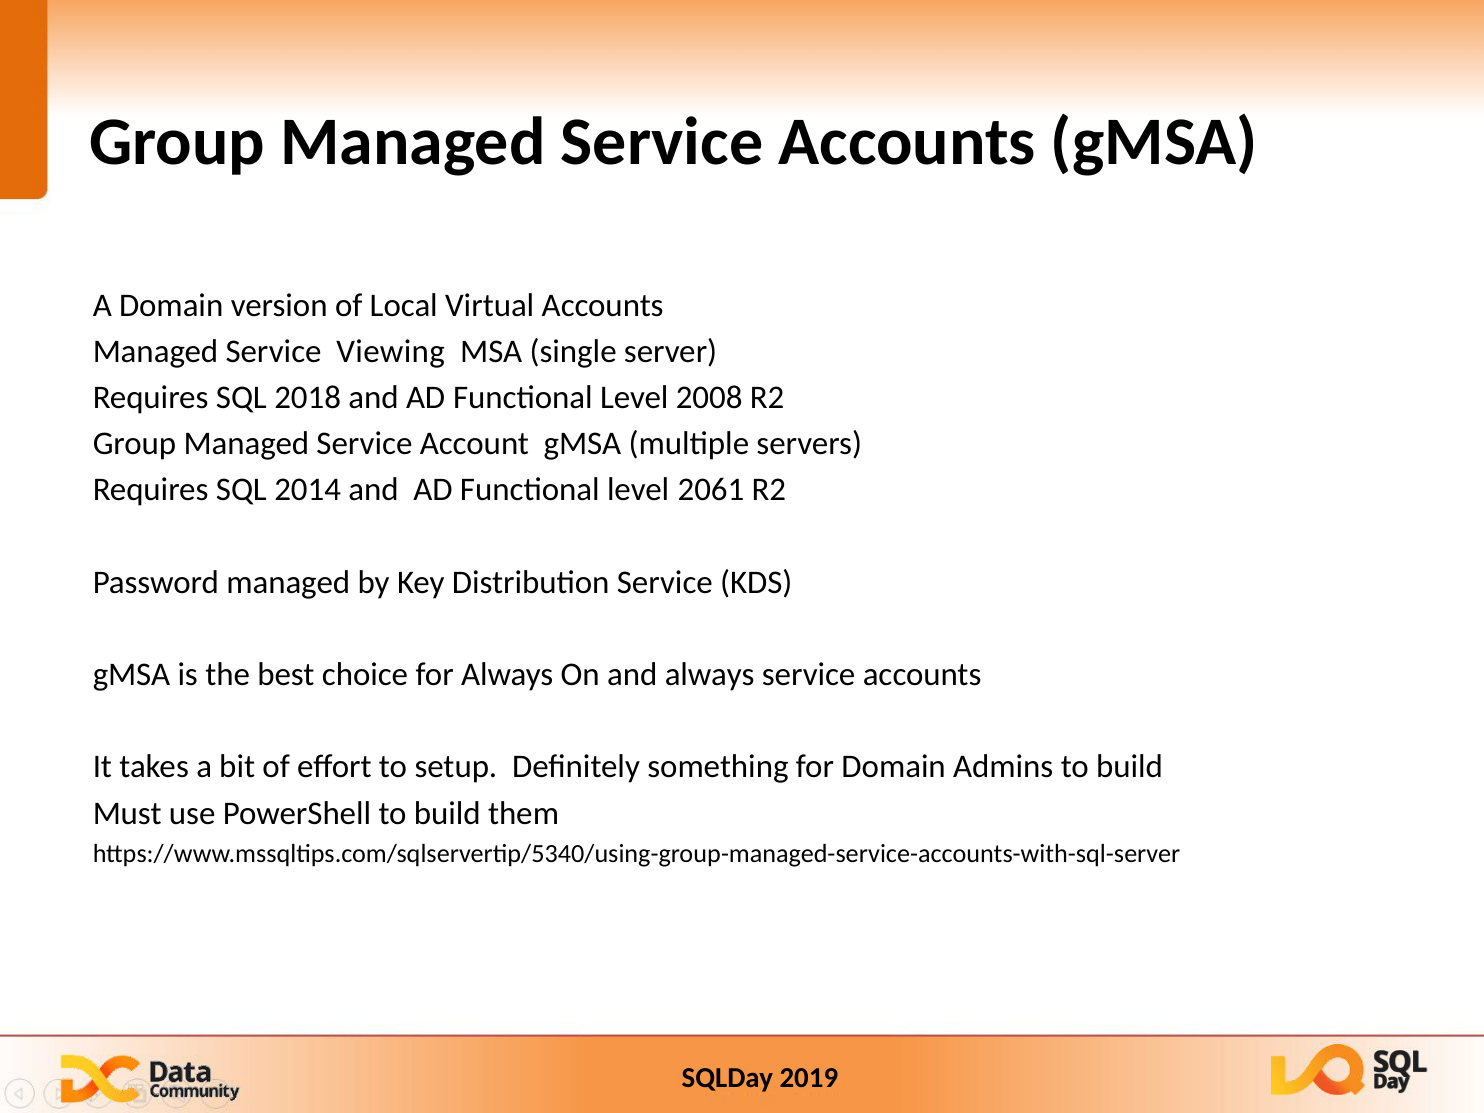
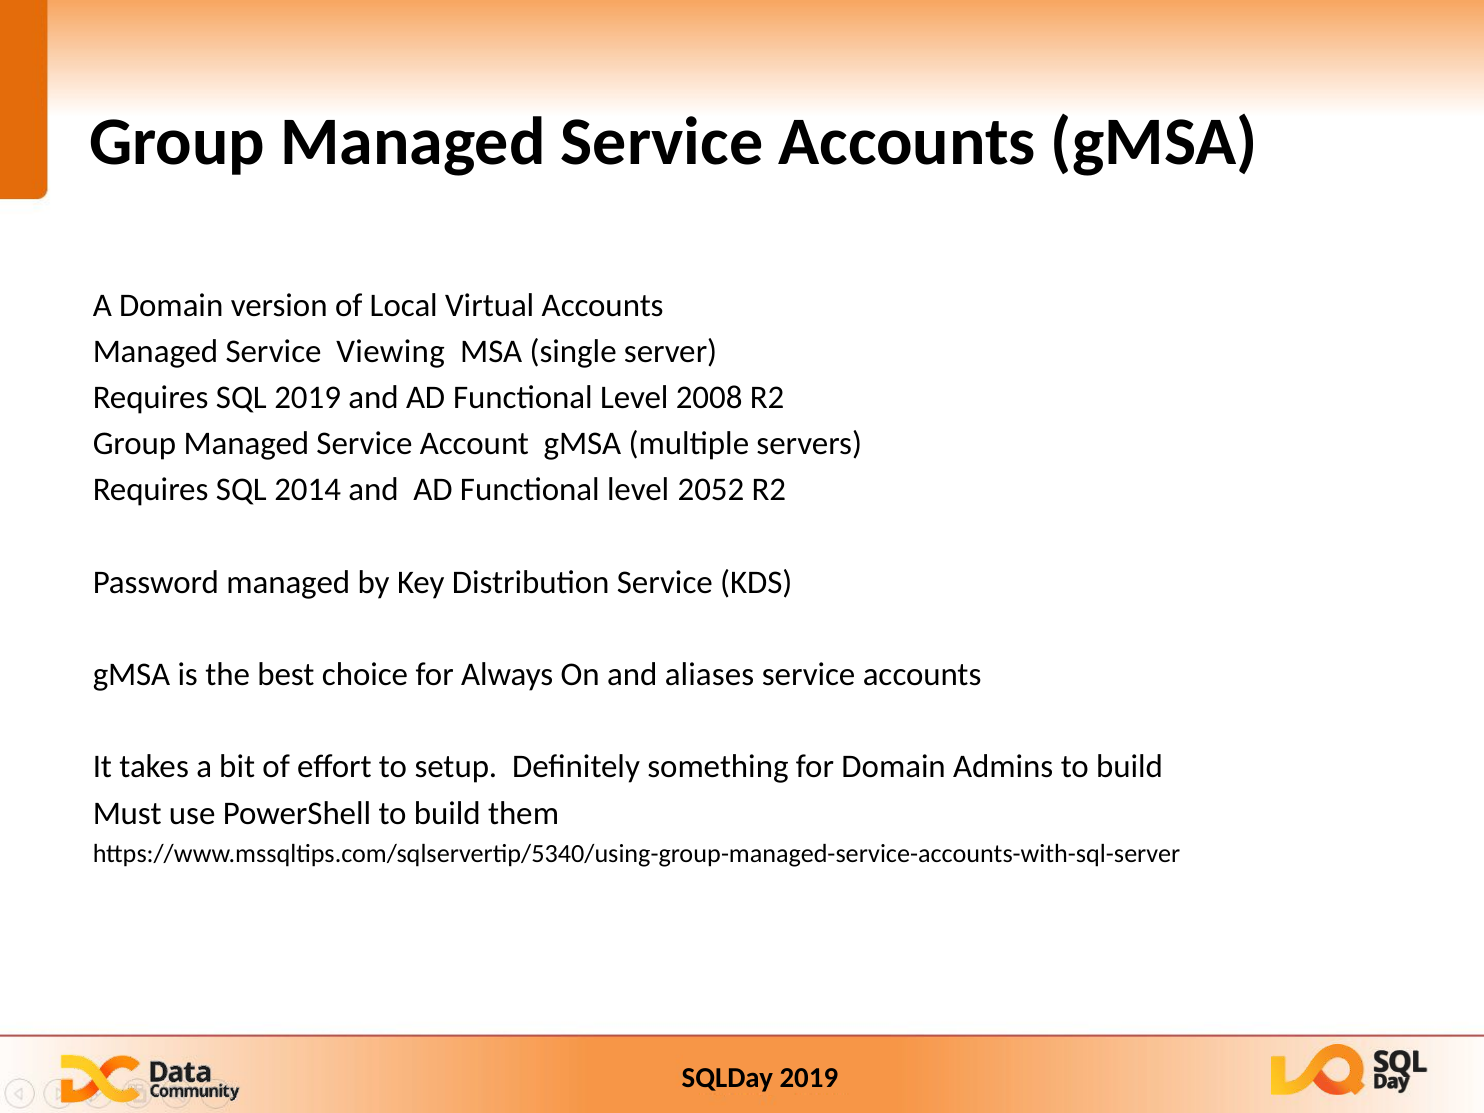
SQL 2018: 2018 -> 2019
2061: 2061 -> 2052
and always: always -> aliases
